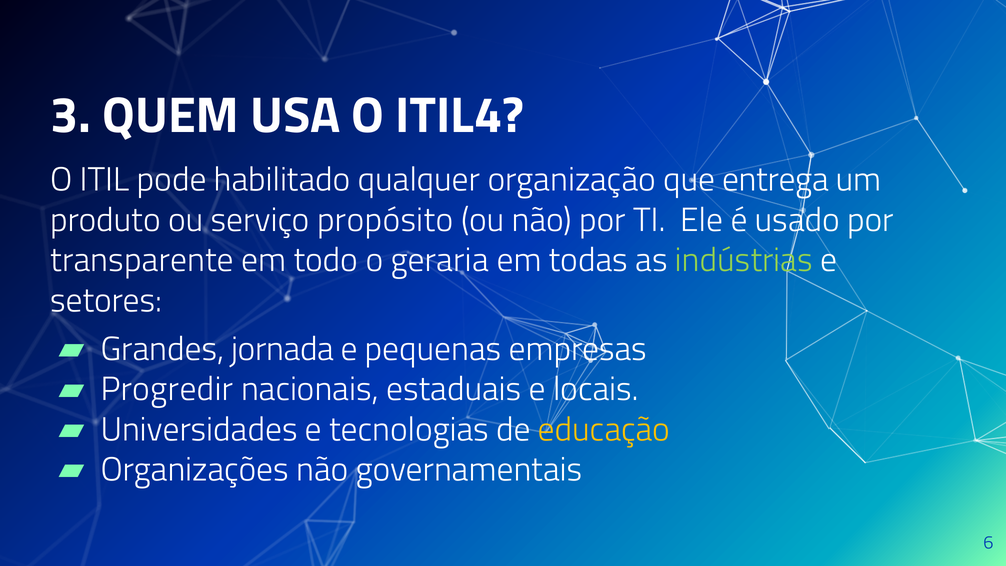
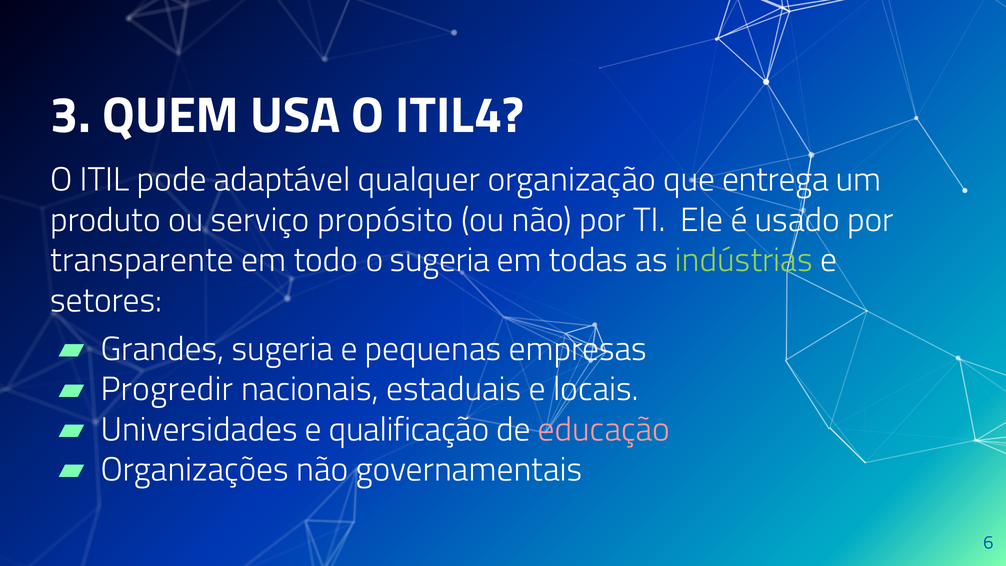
habilitado: habilitado -> adaptável
o geraria: geraria -> sugeria
Grandes jornada: jornada -> sugeria
tecnologias: tecnologias -> qualificação
educação colour: yellow -> pink
